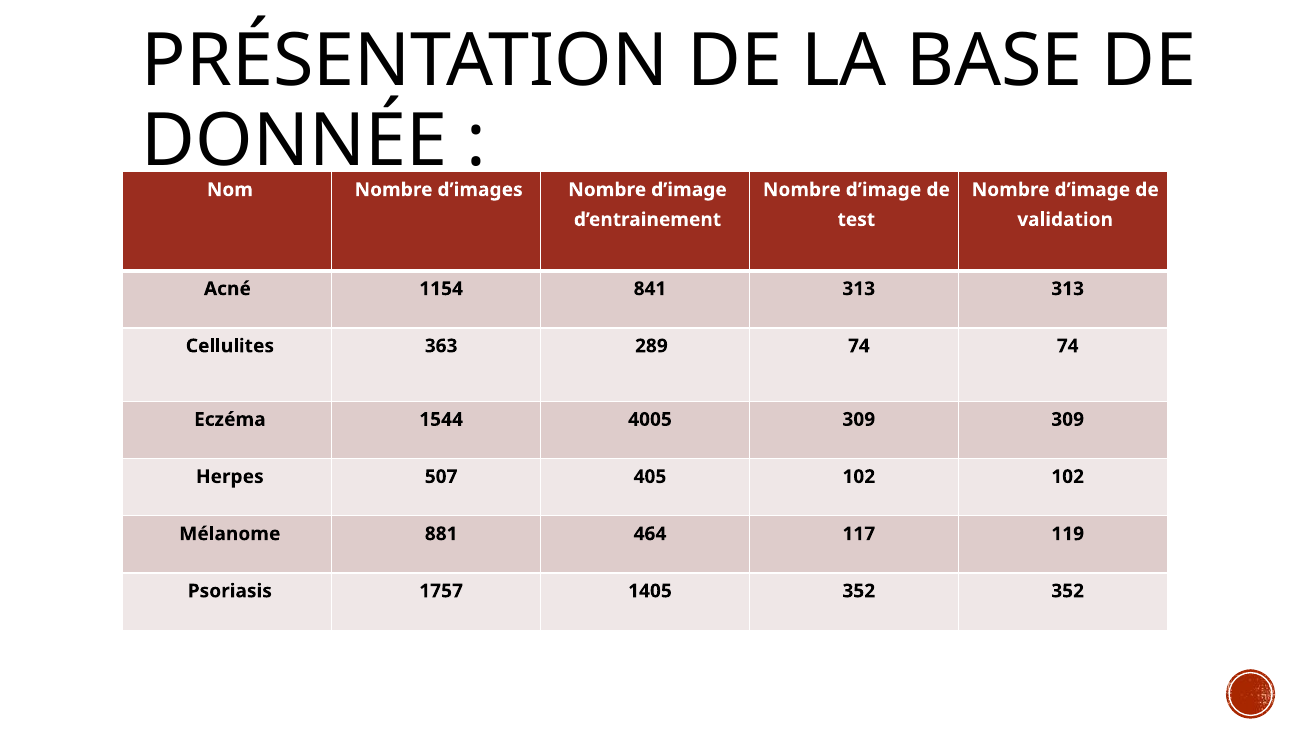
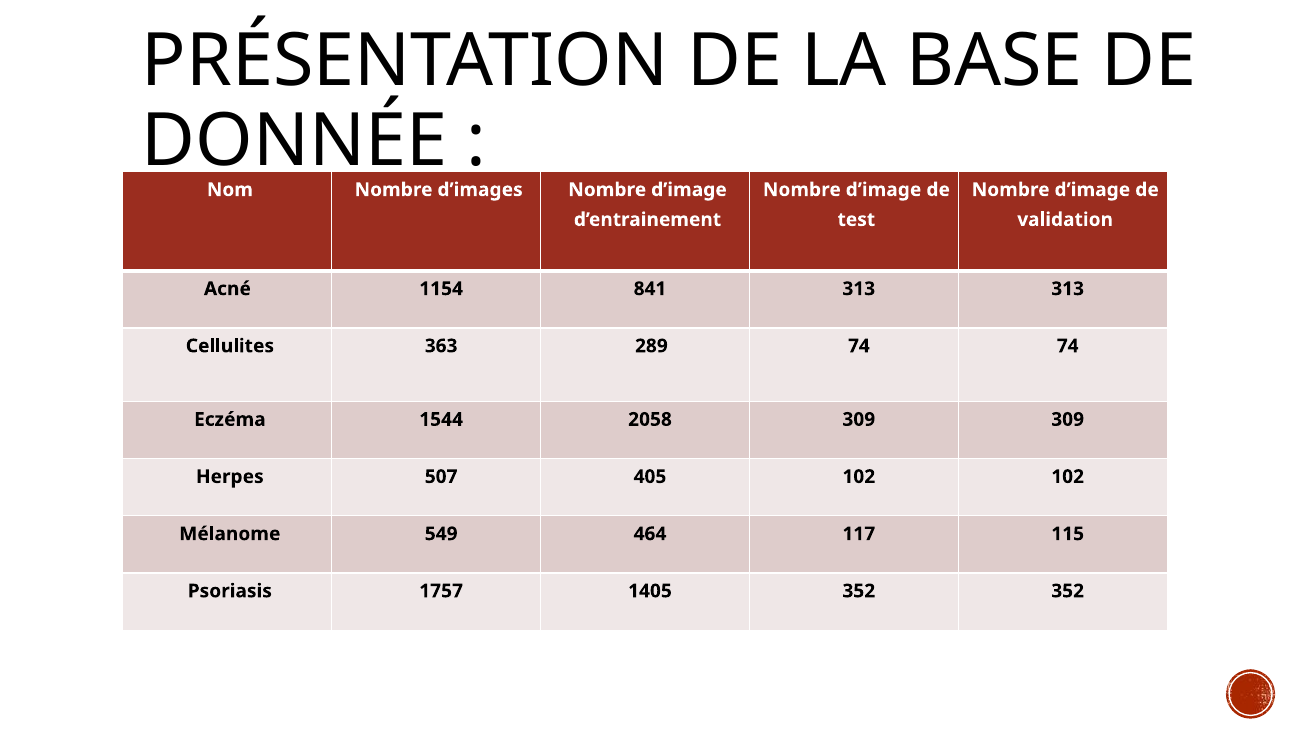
4005: 4005 -> 2058
881: 881 -> 549
119: 119 -> 115
